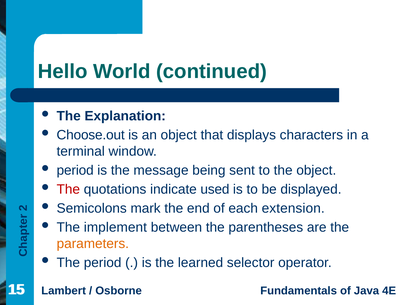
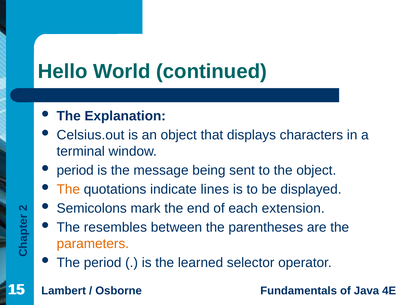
Choose.out: Choose.out -> Celsius.out
The at (68, 190) colour: red -> orange
used: used -> lines
implement: implement -> resembles
